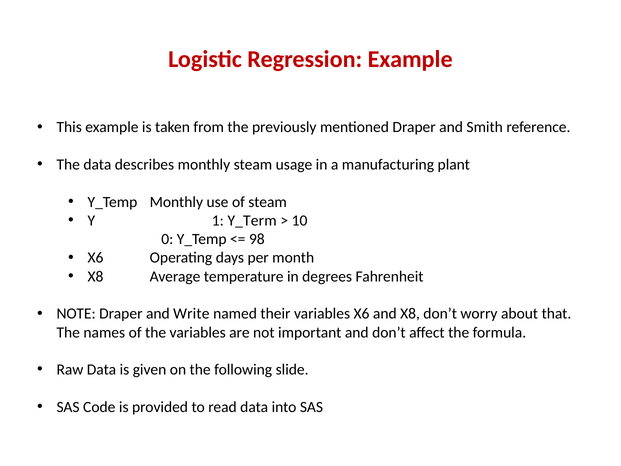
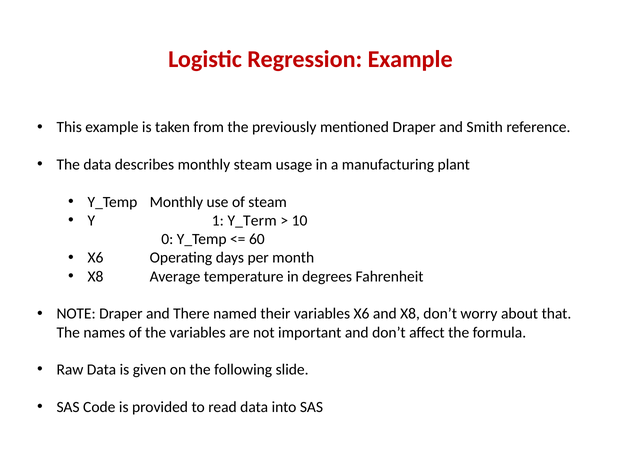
98: 98 -> 60
Write: Write -> There
